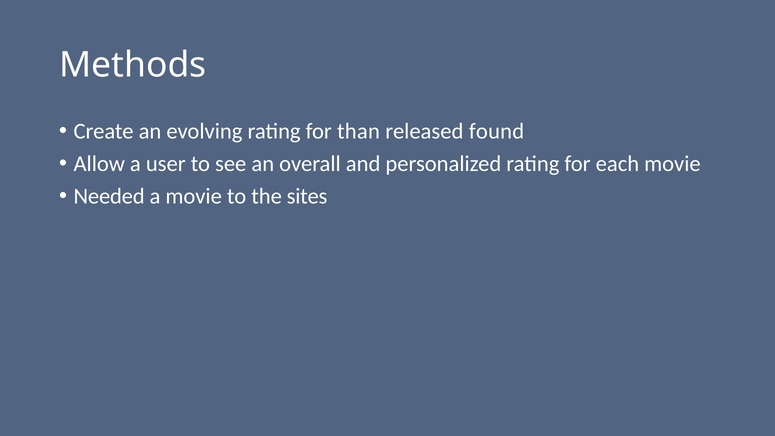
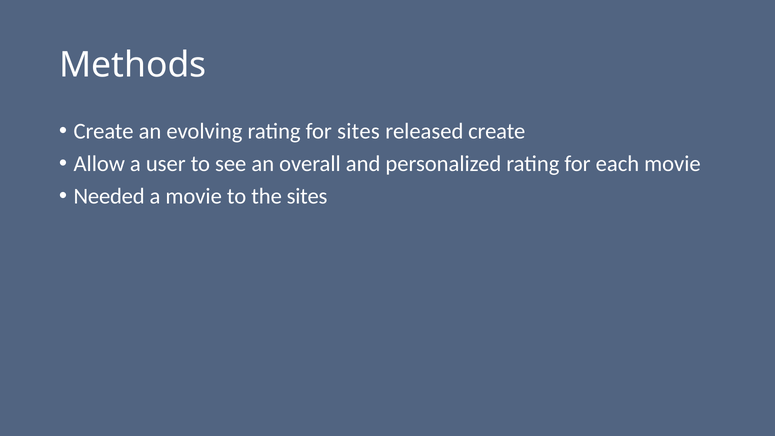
for than: than -> sites
released found: found -> create
